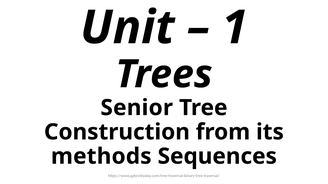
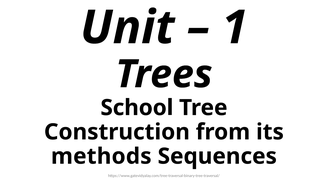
Senior: Senior -> School
